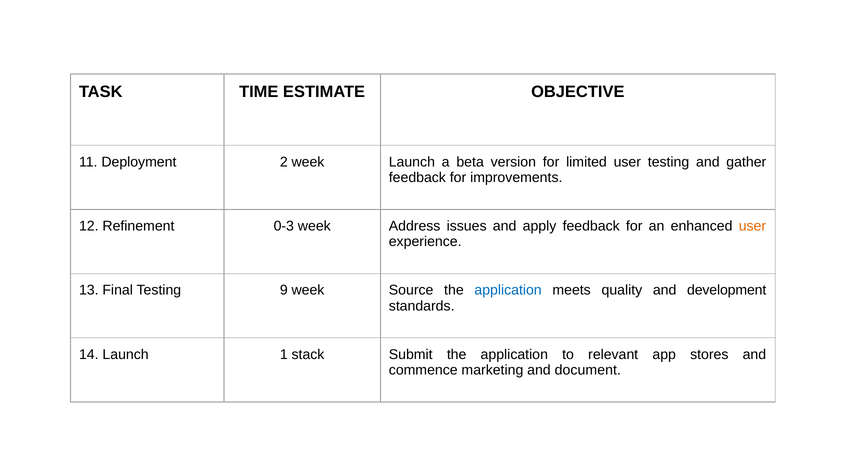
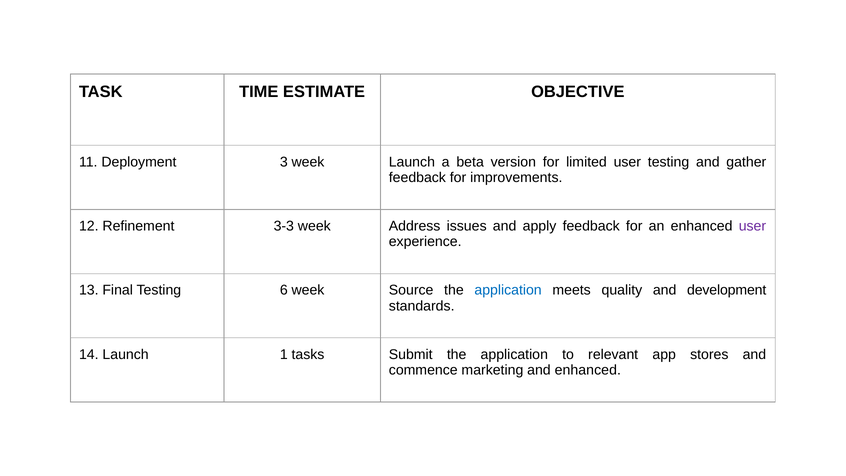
2: 2 -> 3
0-3: 0-3 -> 3-3
user at (752, 226) colour: orange -> purple
9: 9 -> 6
stack: stack -> tasks
and document: document -> enhanced
